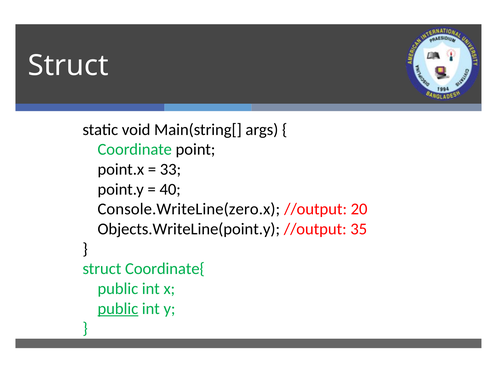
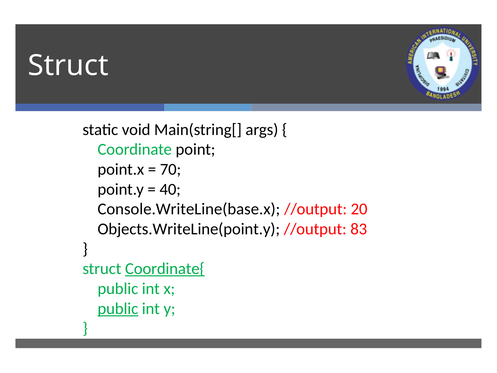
33: 33 -> 70
Console.WriteLine(zero.x: Console.WriteLine(zero.x -> Console.WriteLine(base.x
35: 35 -> 83
Coordinate{ underline: none -> present
